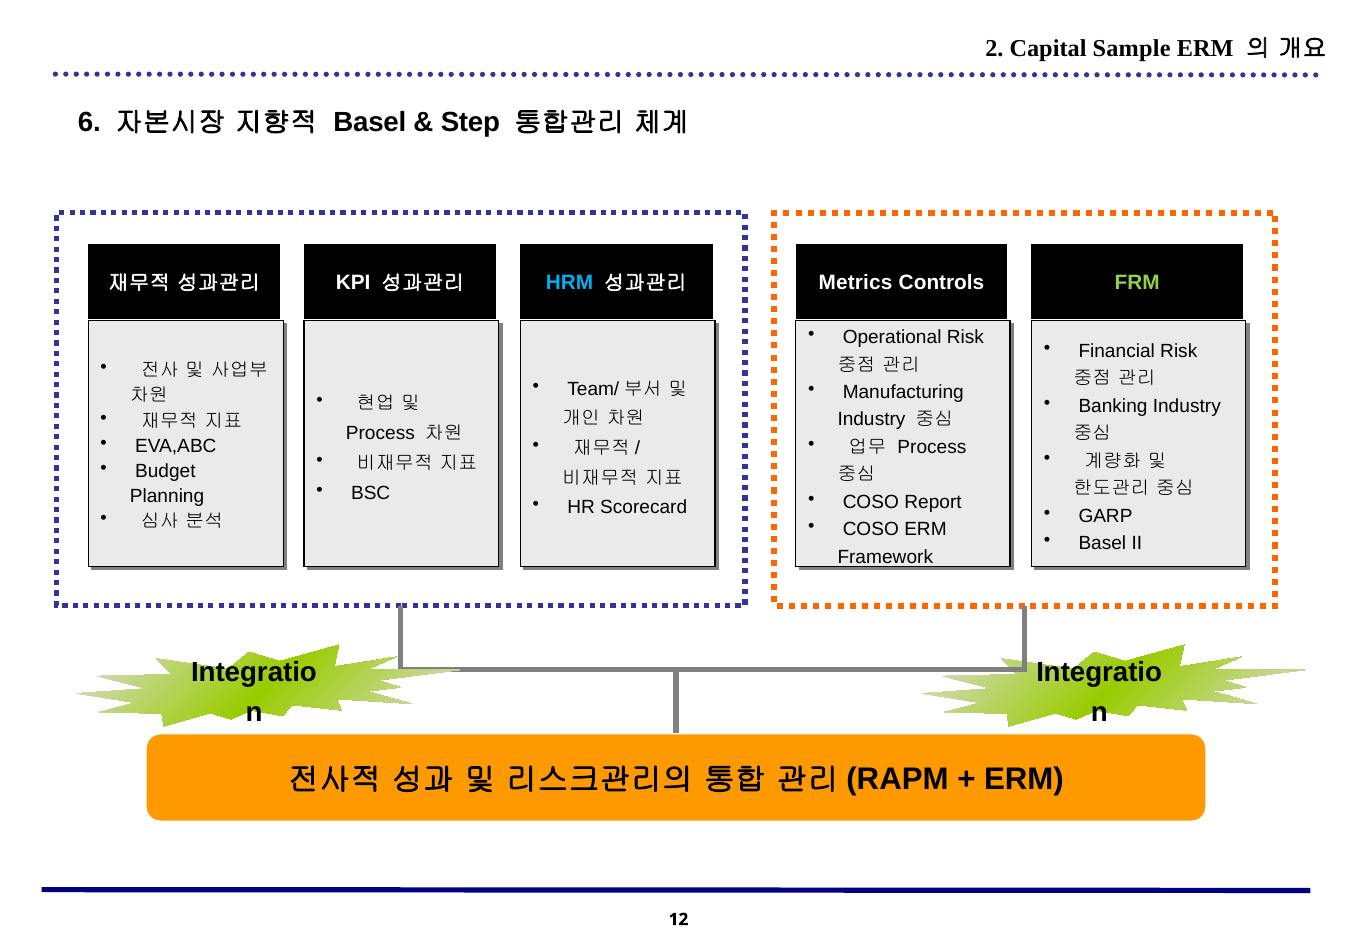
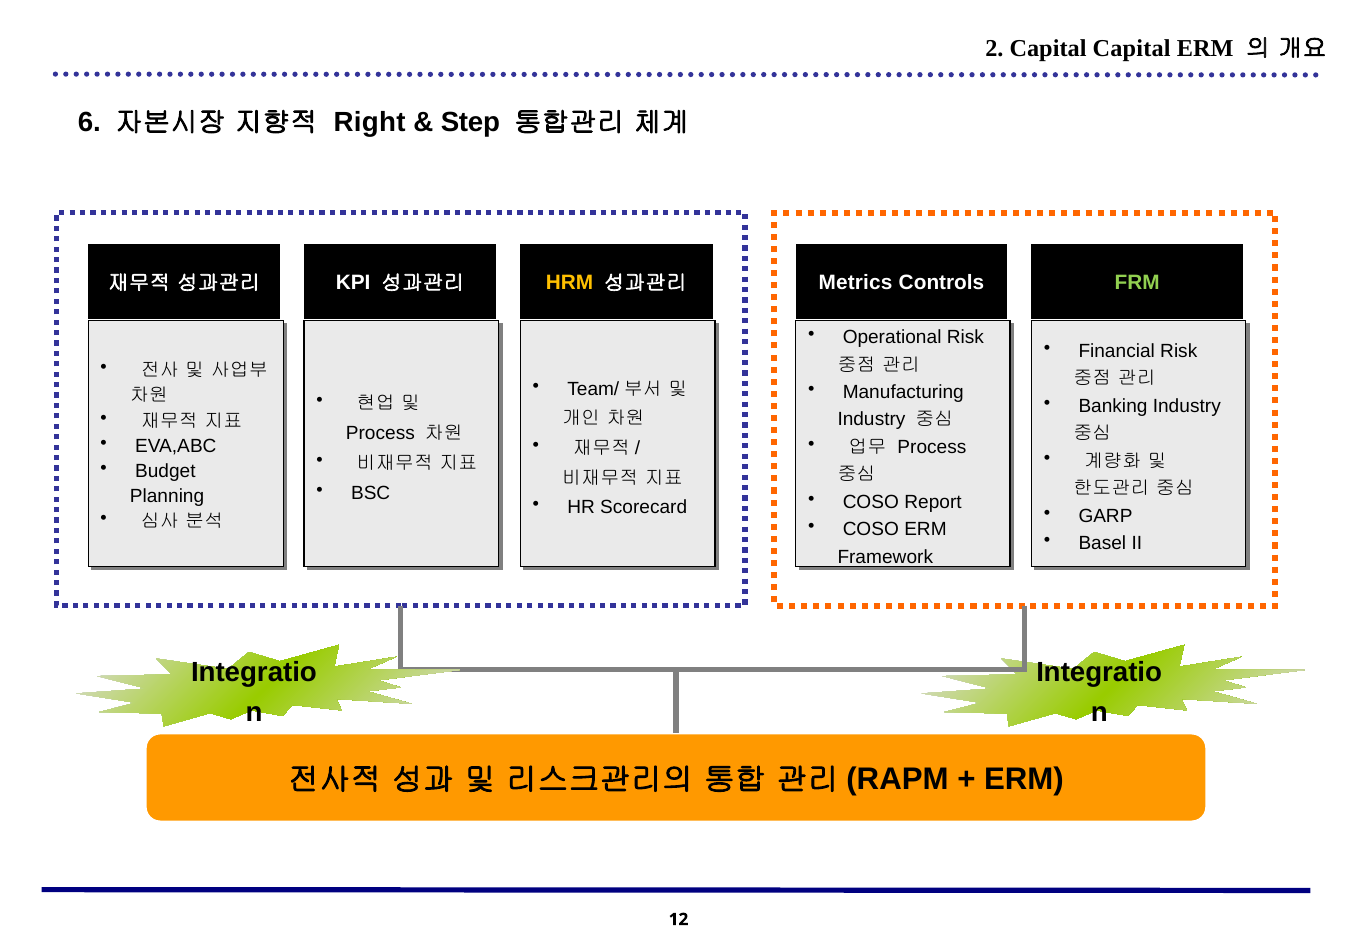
Capital Sample: Sample -> Capital
Basel at (370, 122): Basel -> Right
HRM colour: light blue -> yellow
